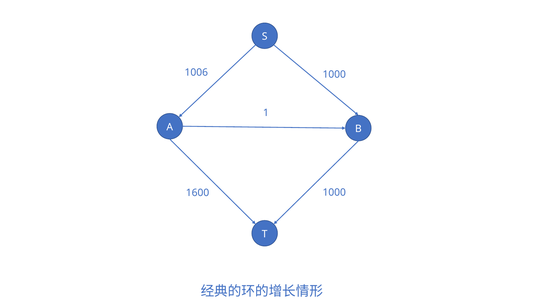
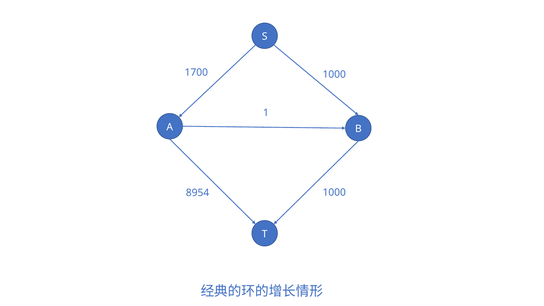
1006: 1006 -> 1700
1600: 1600 -> 8954
